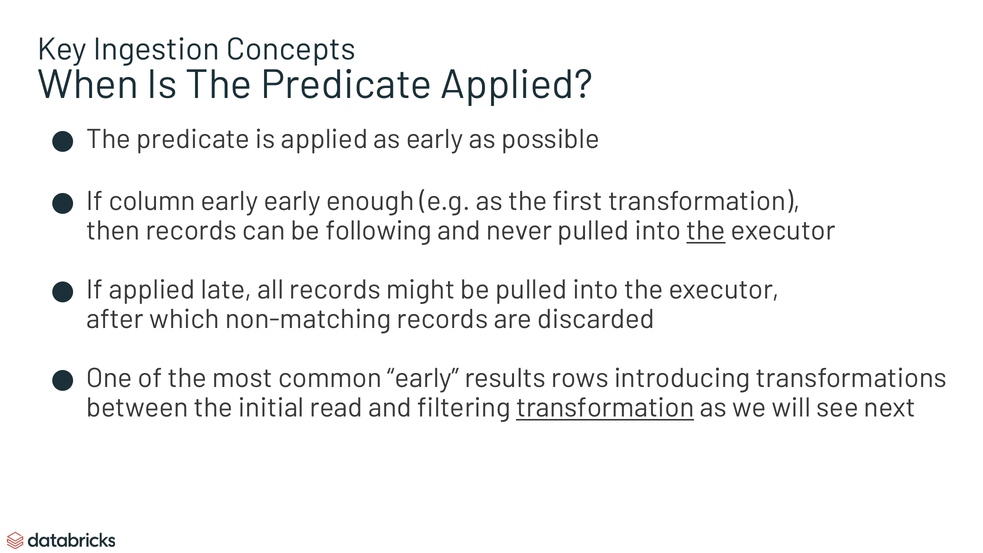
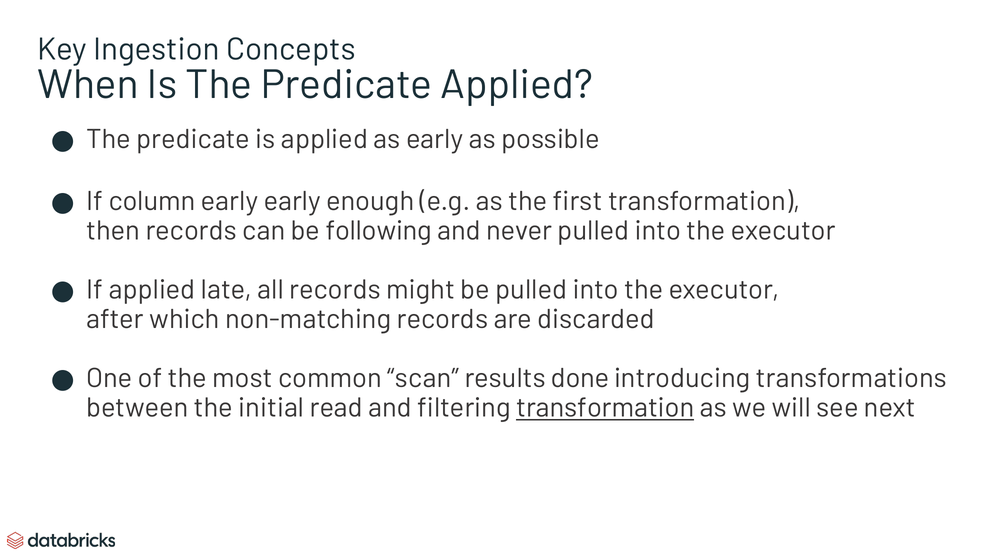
the at (706, 231) underline: present -> none
common early: early -> scan
rows: rows -> done
